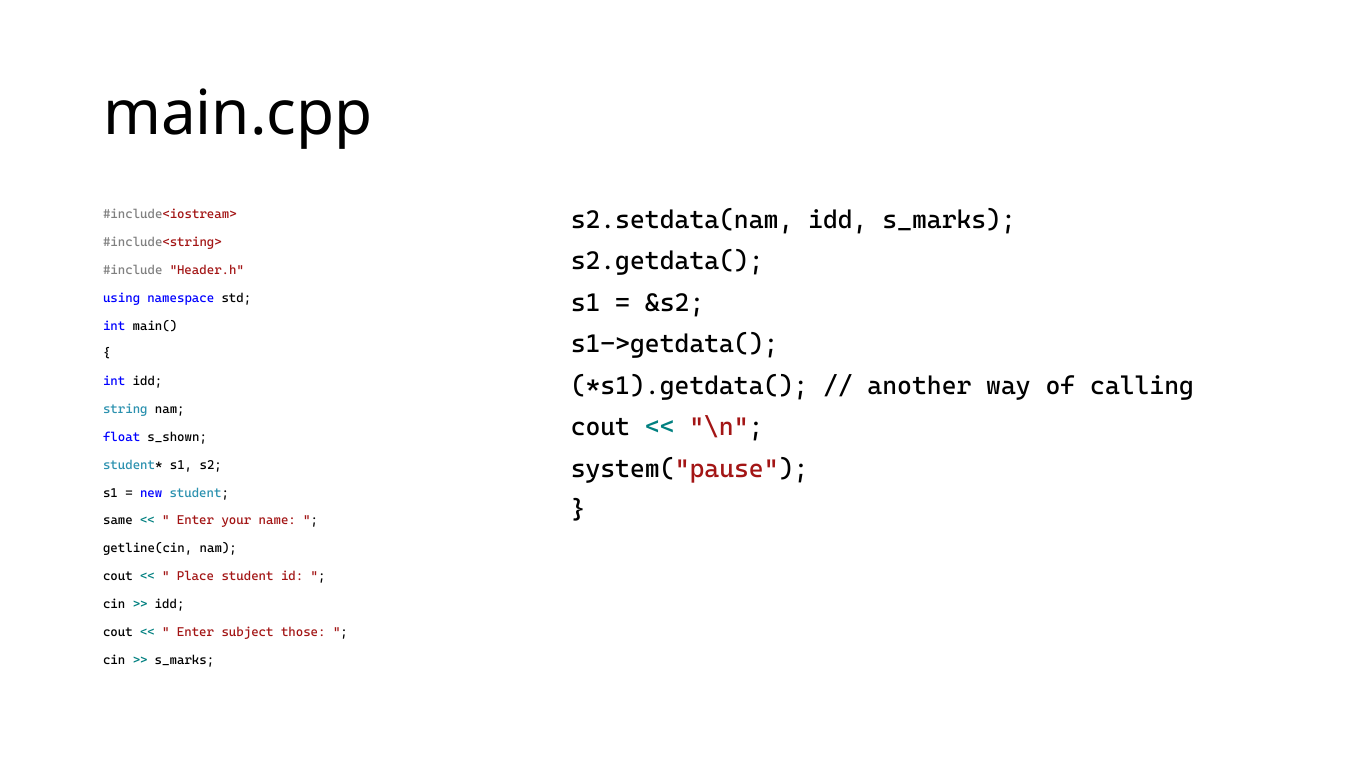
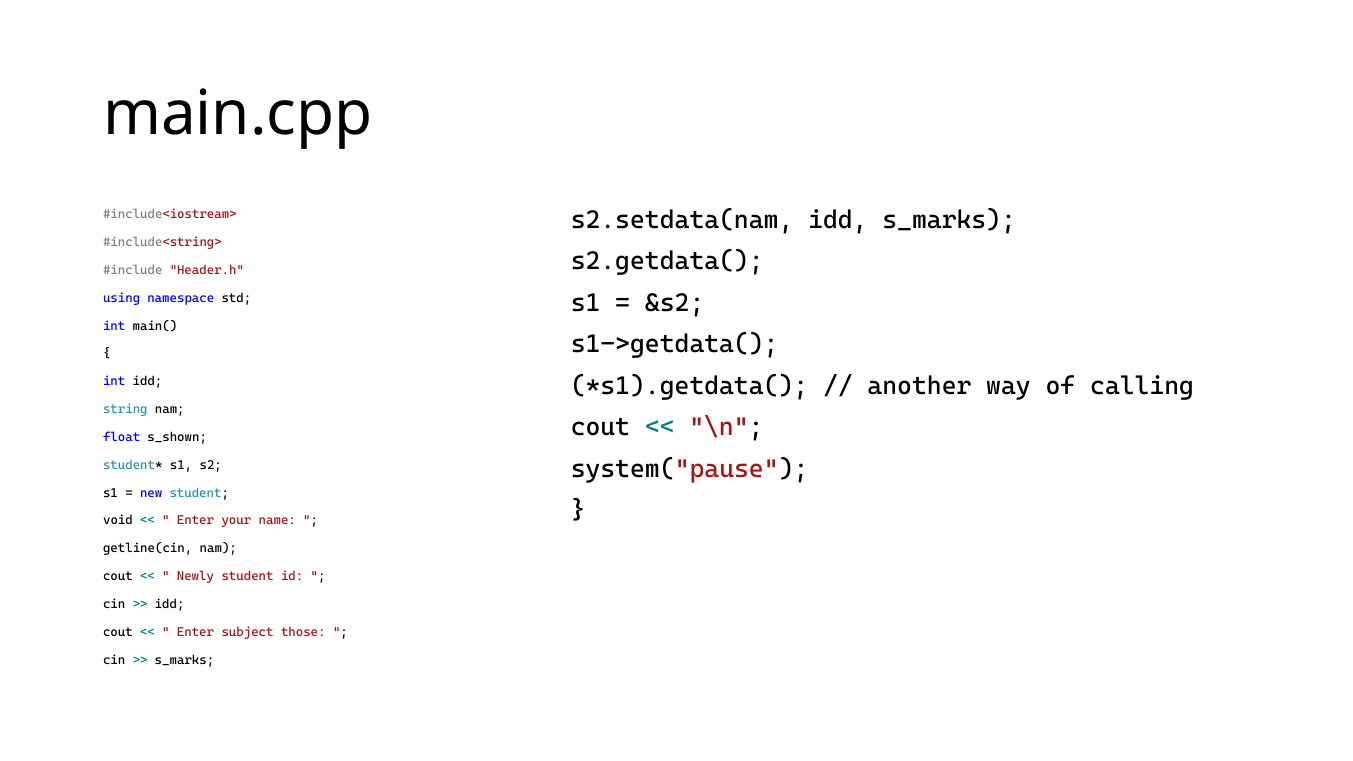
same: same -> void
Place: Place -> Newly
